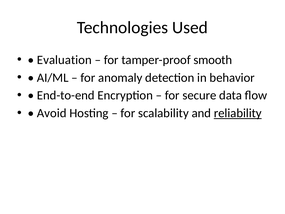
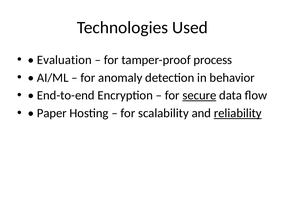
smooth: smooth -> process
secure underline: none -> present
Avoid: Avoid -> Paper
